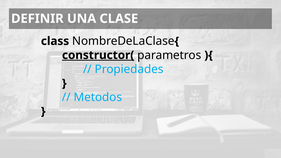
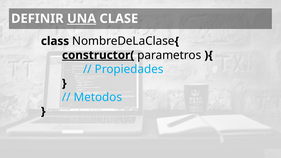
UNA underline: none -> present
